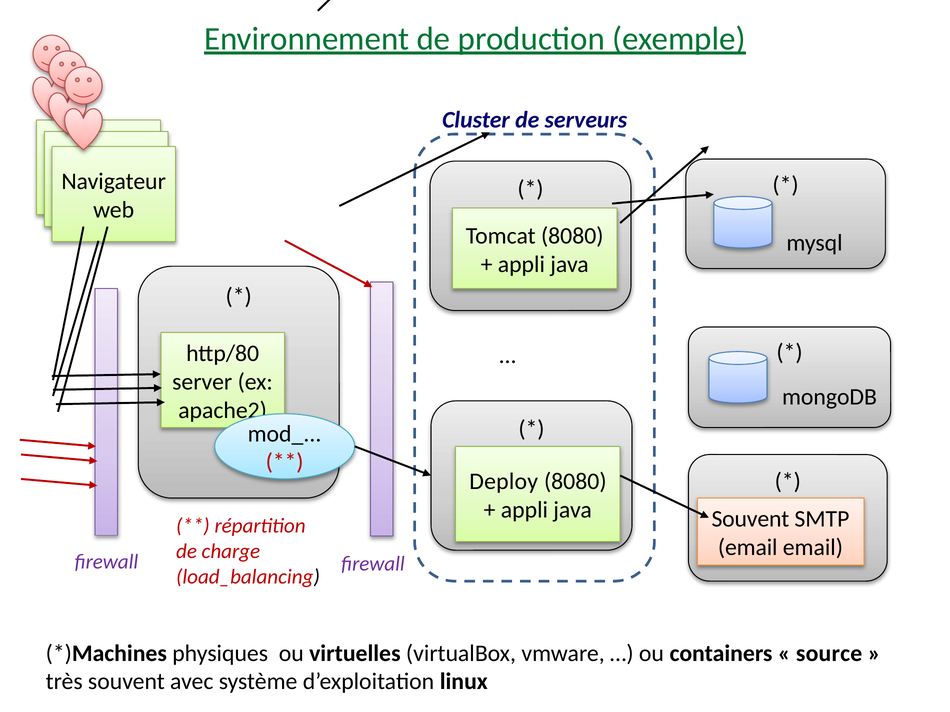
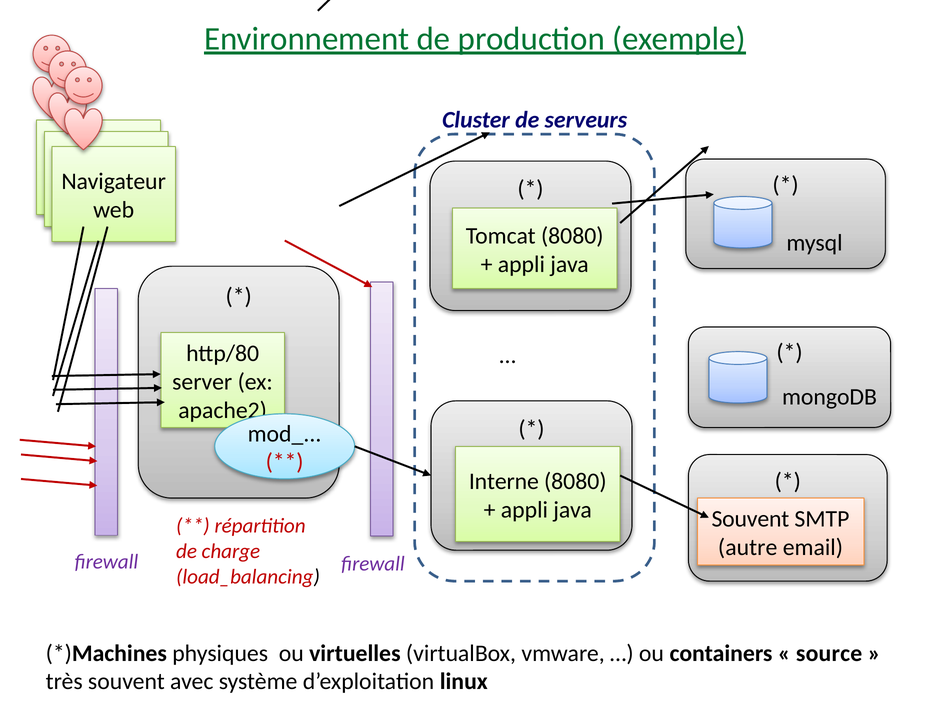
Deploy: Deploy -> Interne
email at (748, 548): email -> autre
